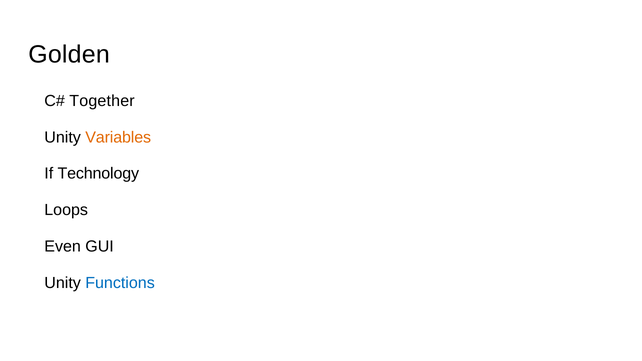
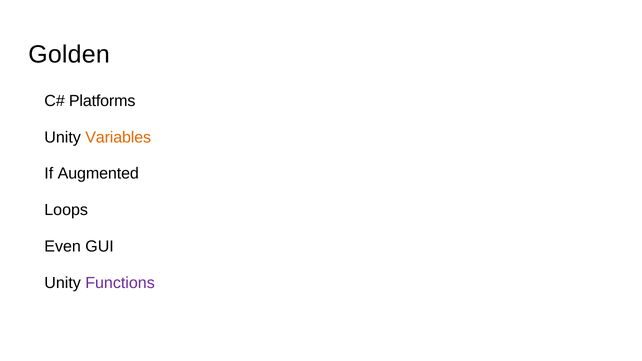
Together: Together -> Platforms
Technology: Technology -> Augmented
Functions colour: blue -> purple
